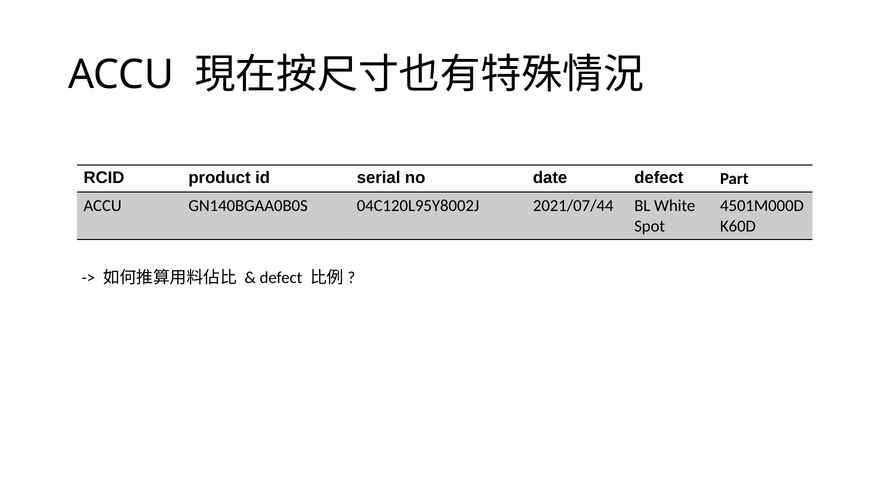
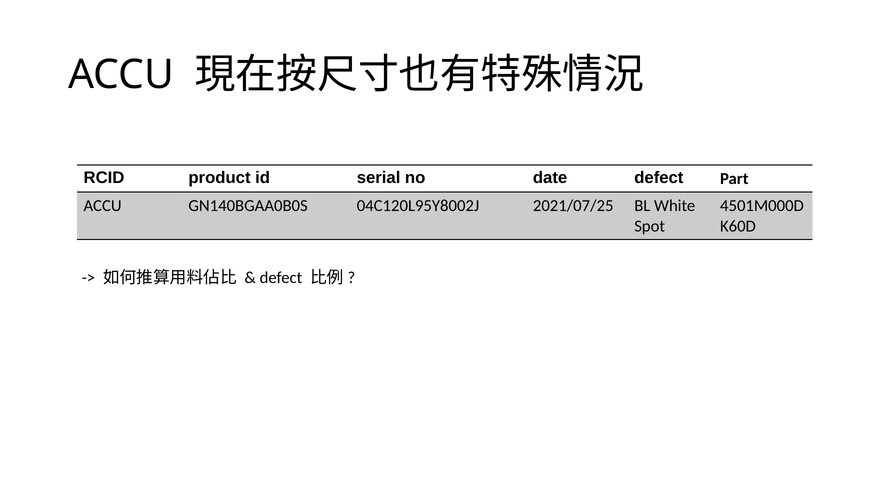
2021/07/44: 2021/07/44 -> 2021/07/25
